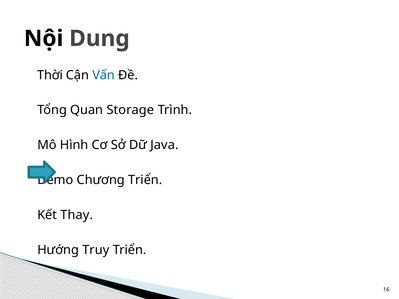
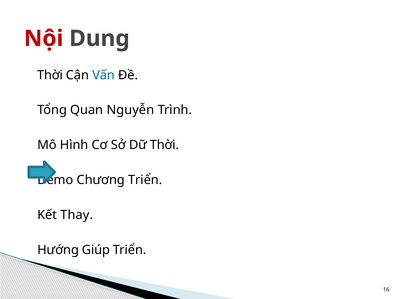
Nội colour: black -> red
Storage: Storage -> Nguyễn
Dữ Java: Java -> Thời
Truy: Truy -> Giúp
